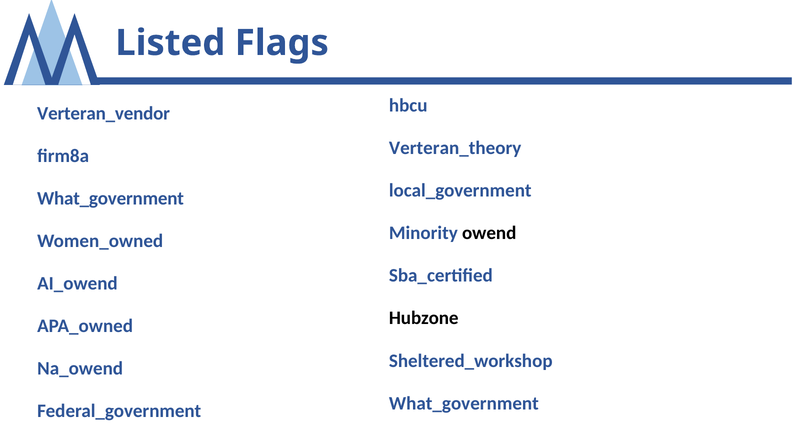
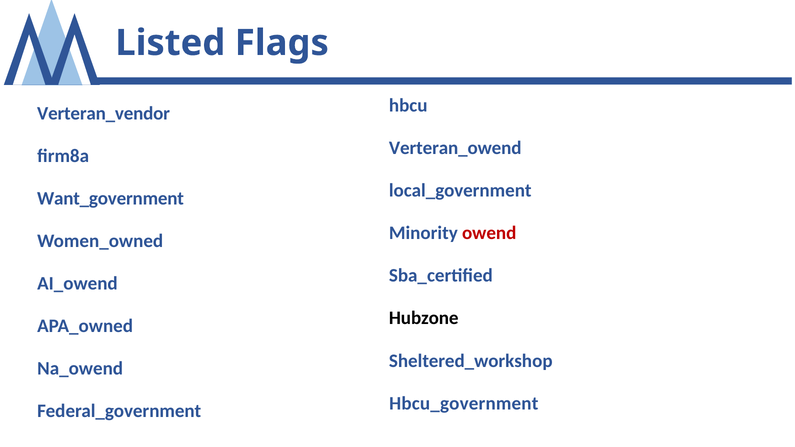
Verteran_theory: Verteran_theory -> Verteran_owend
What_government at (110, 199): What_government -> Want_government
owend colour: black -> red
What_government at (464, 403): What_government -> Hbcu_government
